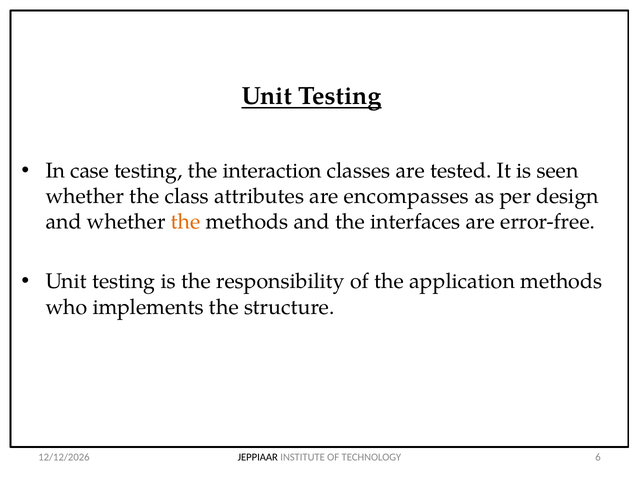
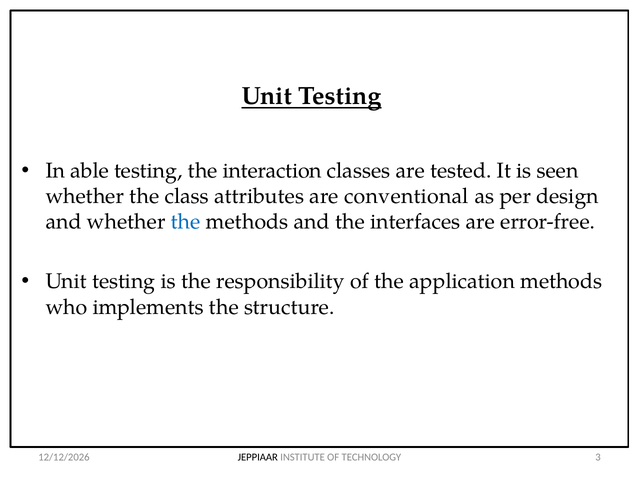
case: case -> able
encompasses: encompasses -> conventional
the at (186, 222) colour: orange -> blue
6: 6 -> 3
